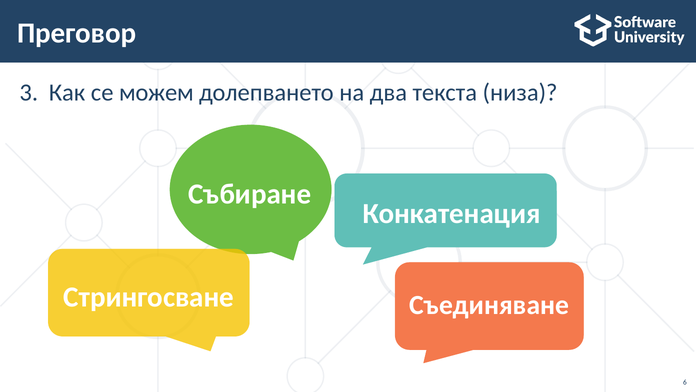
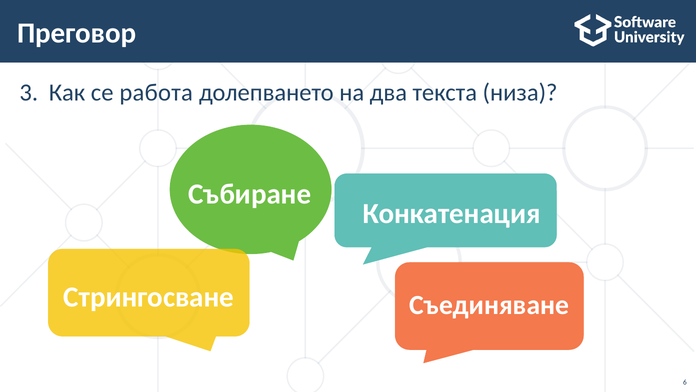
можем: можем -> работа
